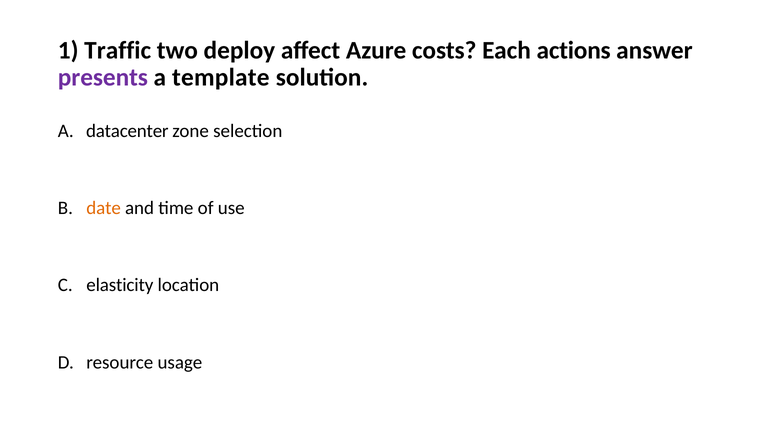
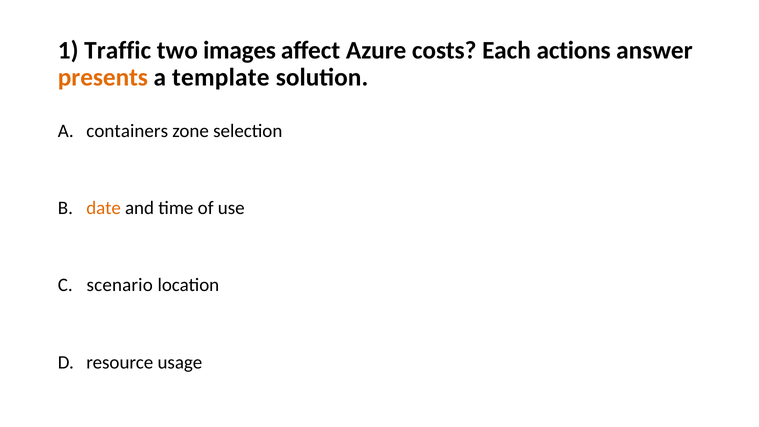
deploy: deploy -> images
presents colour: purple -> orange
datacenter: datacenter -> containers
elasticity: elasticity -> scenario
